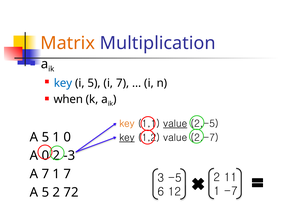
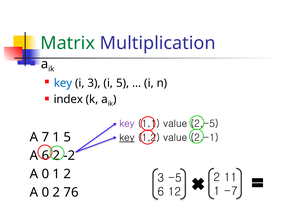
Matrix colour: orange -> green
i 5: 5 -> 3
i 7: 7 -> 5
when: when -> index
key at (127, 124) colour: orange -> purple
value at (175, 124) underline: present -> none
5 at (45, 137): 5 -> 7
1 0: 0 -> 5
2,-7: 2,-7 -> 2,-1
A 0: 0 -> 6
-3: -3 -> -2
7 at (45, 174): 7 -> 0
1 7: 7 -> 2
5 at (45, 192): 5 -> 0
72: 72 -> 76
